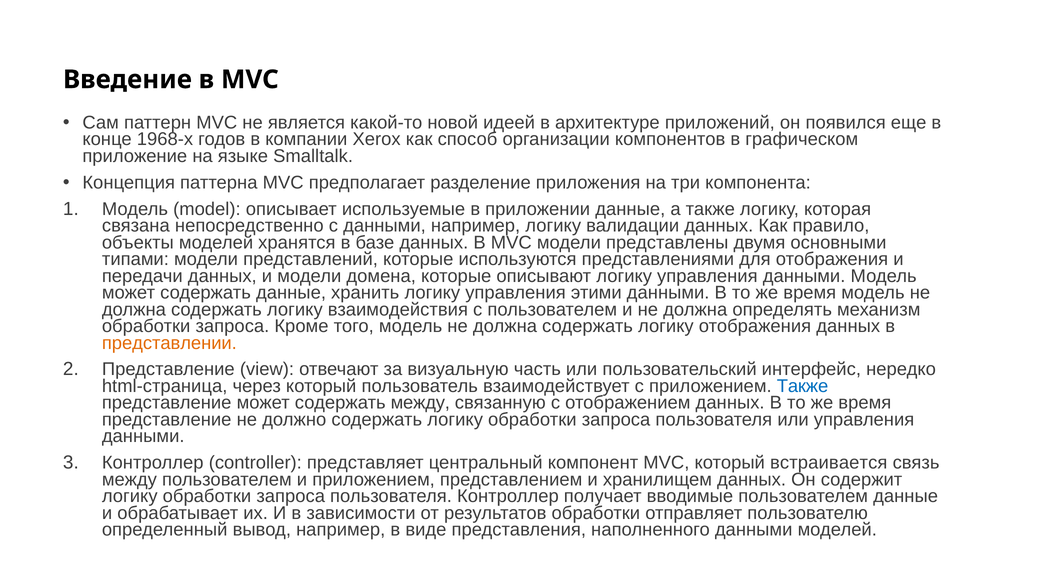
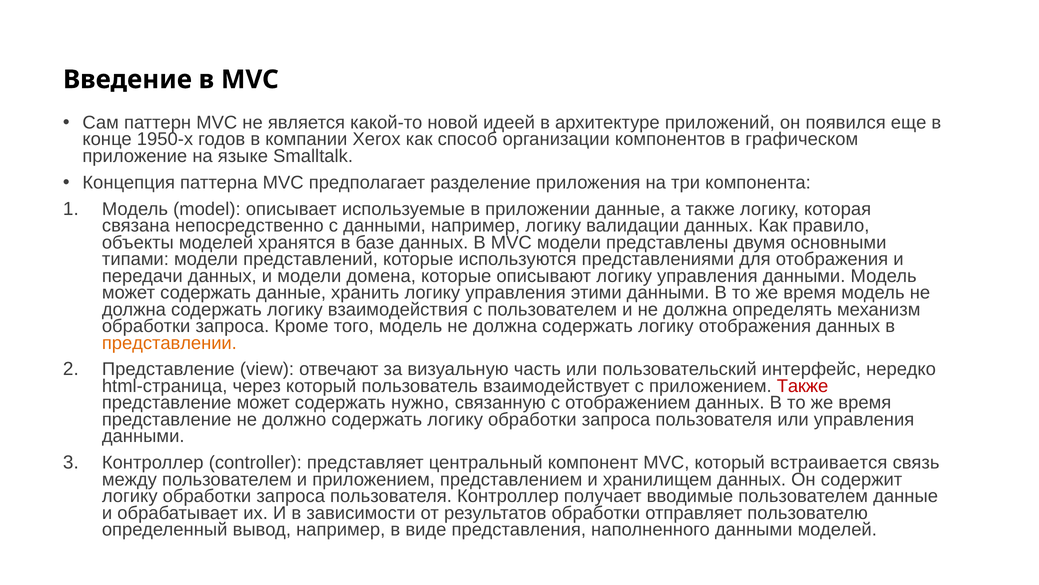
1968-х: 1968-х -> 1950-х
Также at (803, 386) colour: blue -> red
содержать между: между -> нужно
